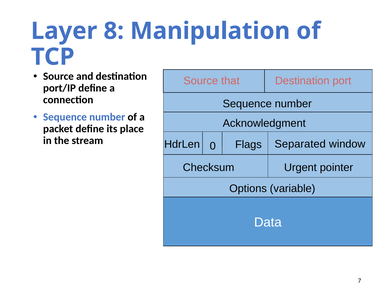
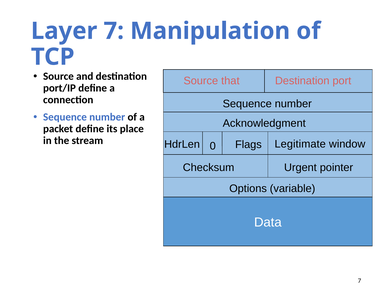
Layer 8: 8 -> 7
Separated: Separated -> Legitimate
